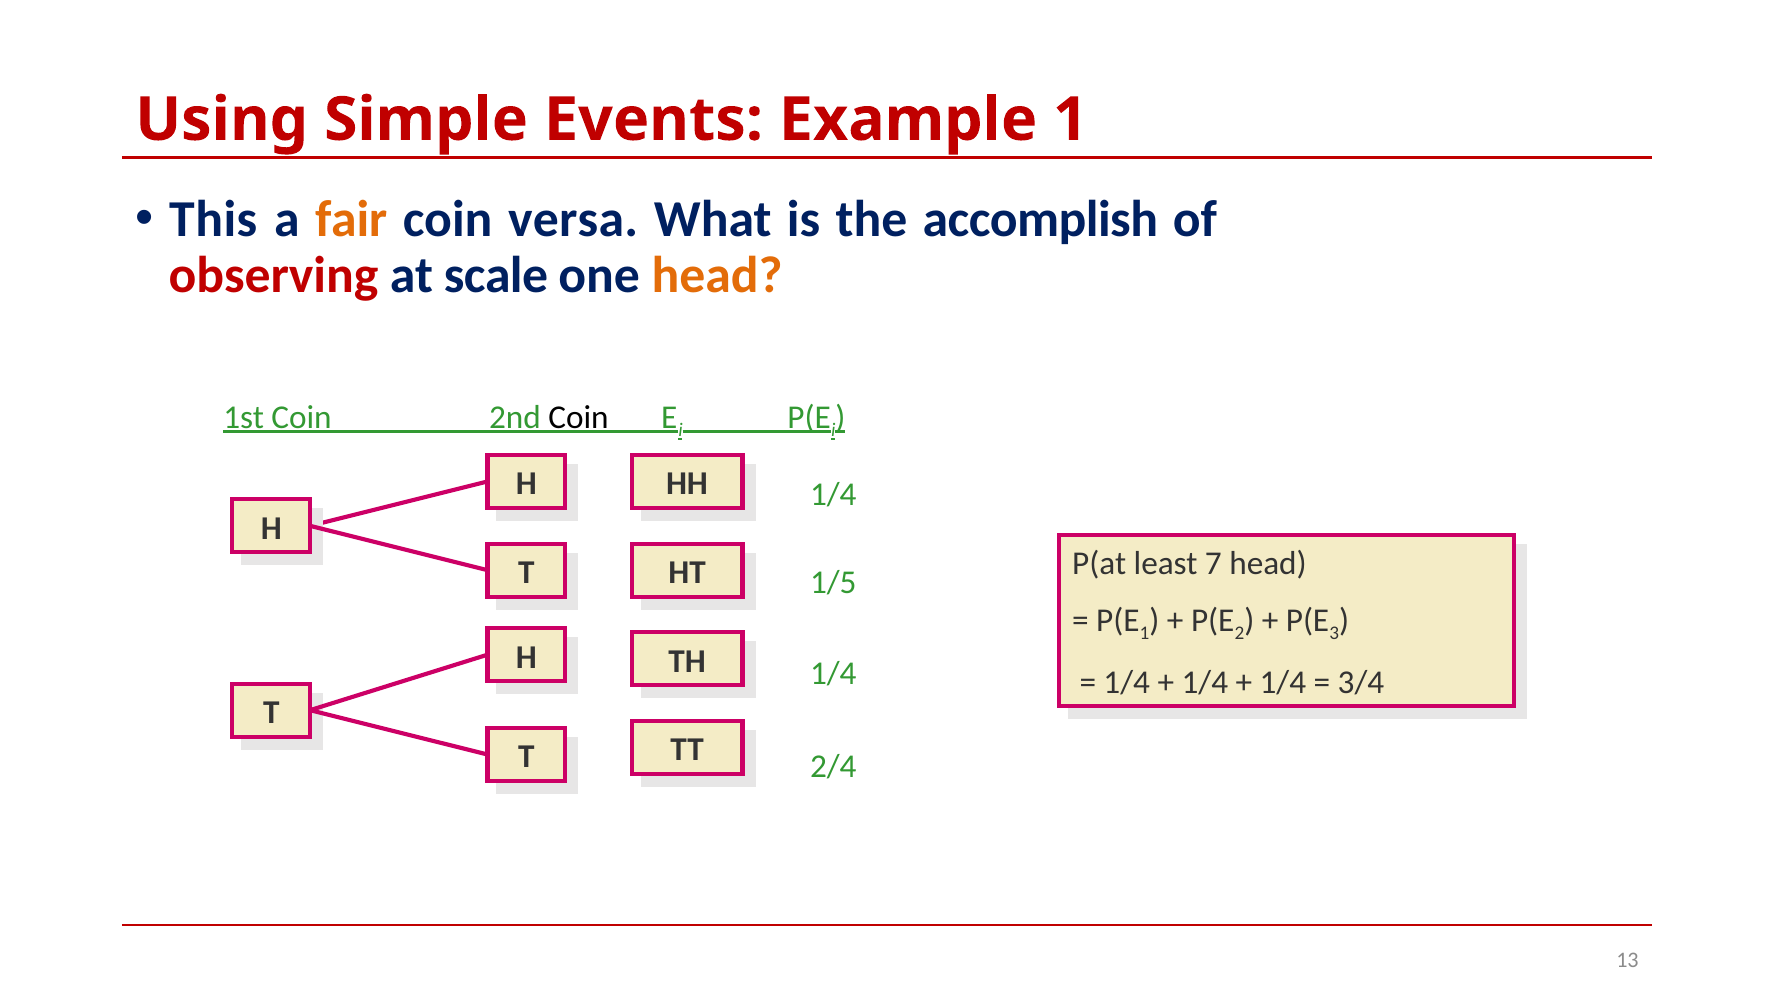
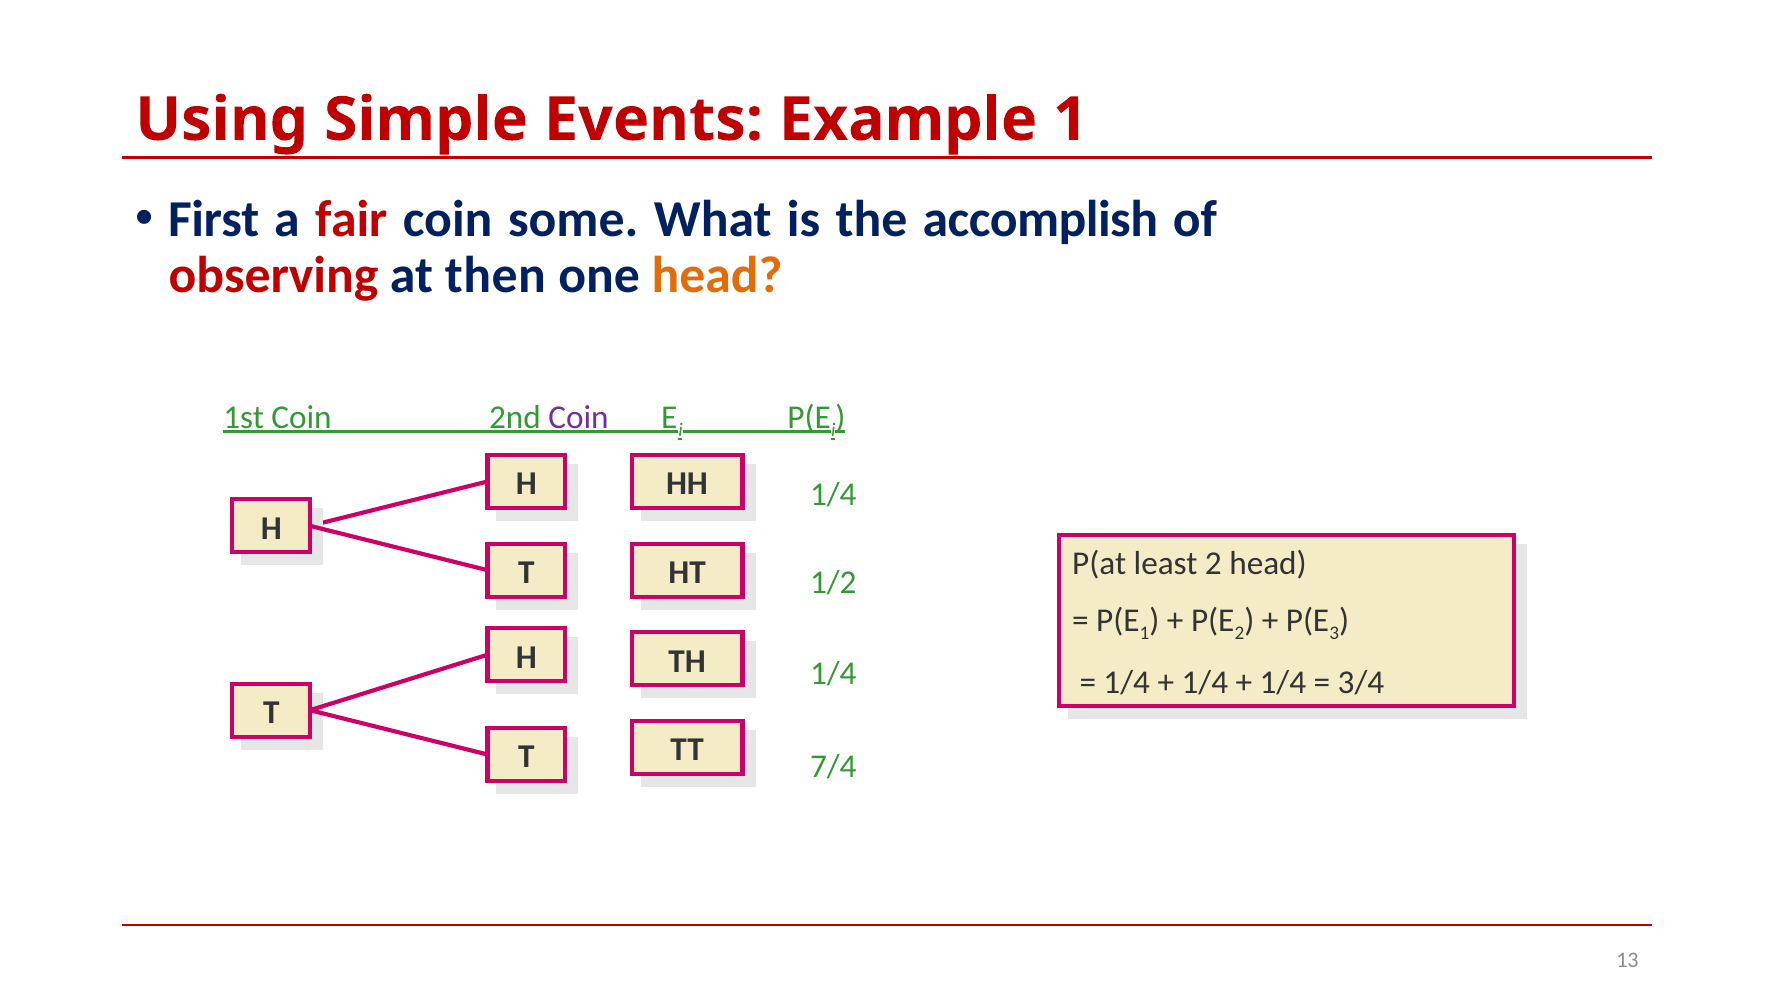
This: This -> First
fair colour: orange -> red
versa: versa -> some
scale: scale -> then
Coin at (579, 417) colour: black -> purple
7 at (1213, 564): 7 -> 2
1/5: 1/5 -> 1/2
2/4: 2/4 -> 7/4
